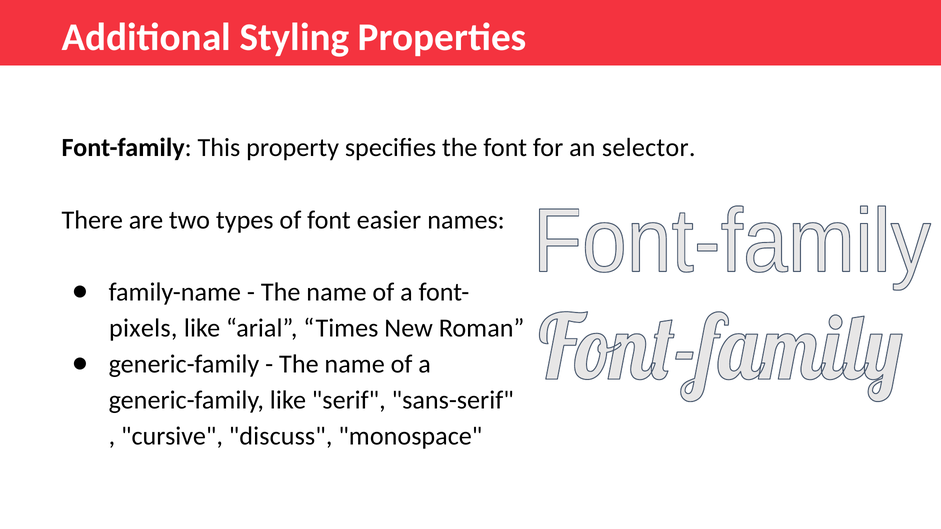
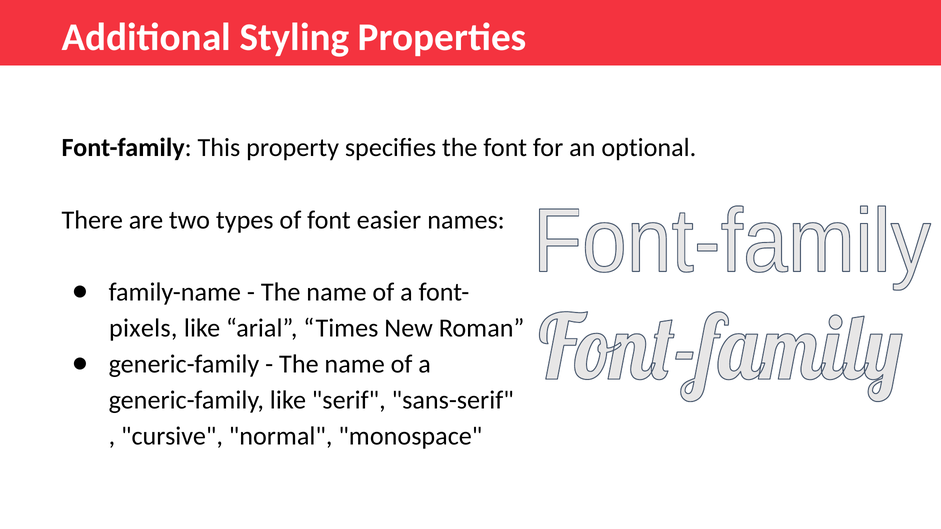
selector: selector -> optional
discuss: discuss -> normal
